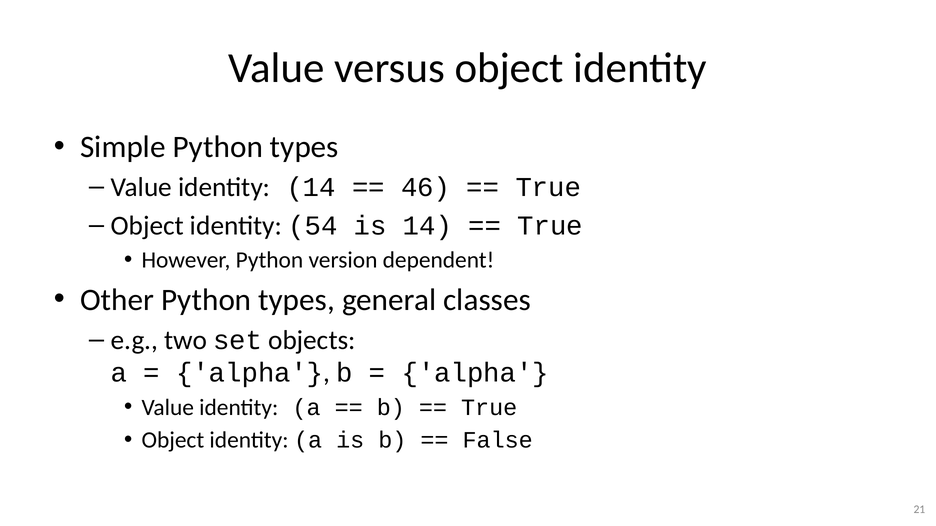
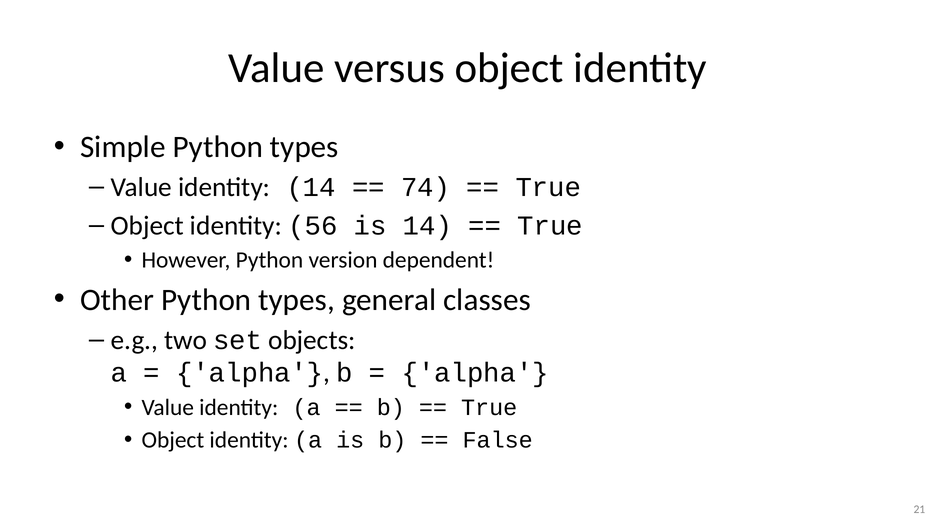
46: 46 -> 74
54: 54 -> 56
